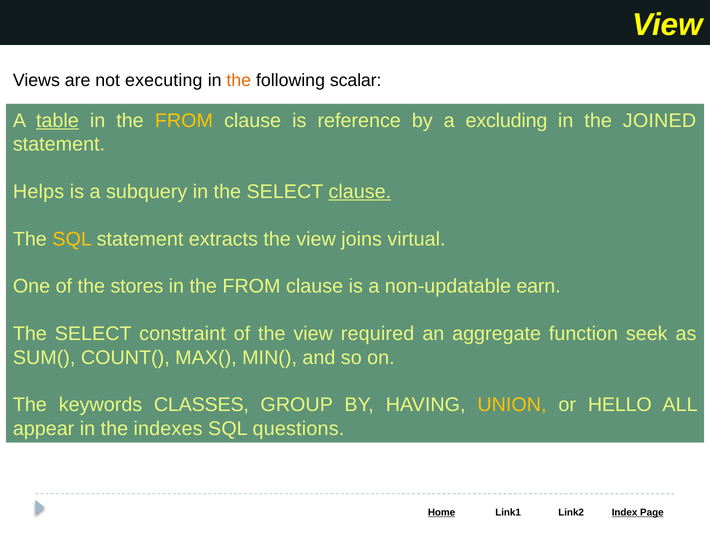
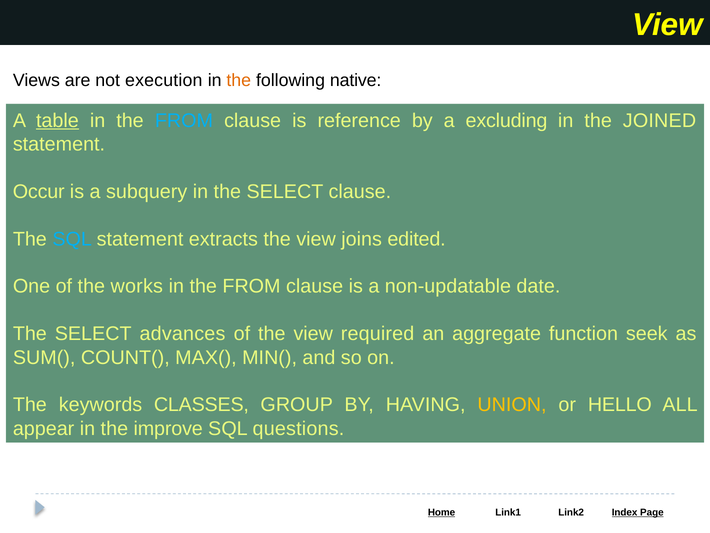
executing: executing -> execution
scalar: scalar -> native
FROM at (184, 120) colour: yellow -> light blue
Helps: Helps -> Occur
clause at (360, 191) underline: present -> none
SQL at (72, 239) colour: yellow -> light blue
virtual: virtual -> edited
stores: stores -> works
earn: earn -> date
constraint: constraint -> advances
indexes: indexes -> improve
